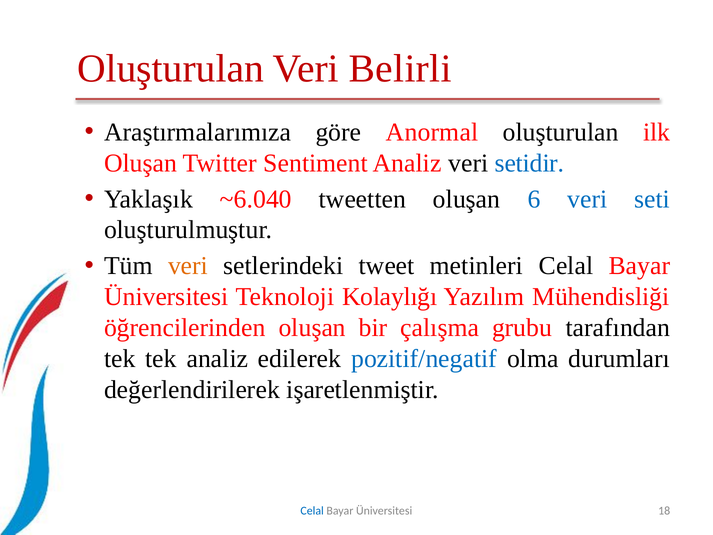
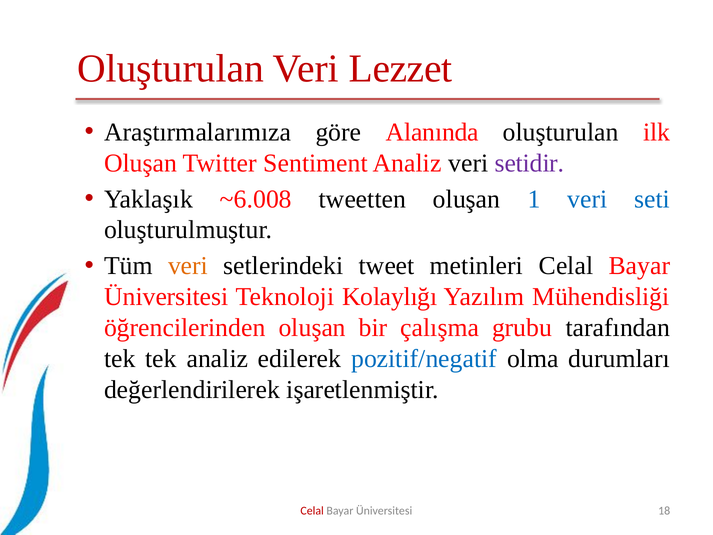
Belirli: Belirli -> Lezzet
Anormal: Anormal -> Alanında
setidir colour: blue -> purple
~6.040: ~6.040 -> ~6.008
6: 6 -> 1
Celal at (312, 511) colour: blue -> red
